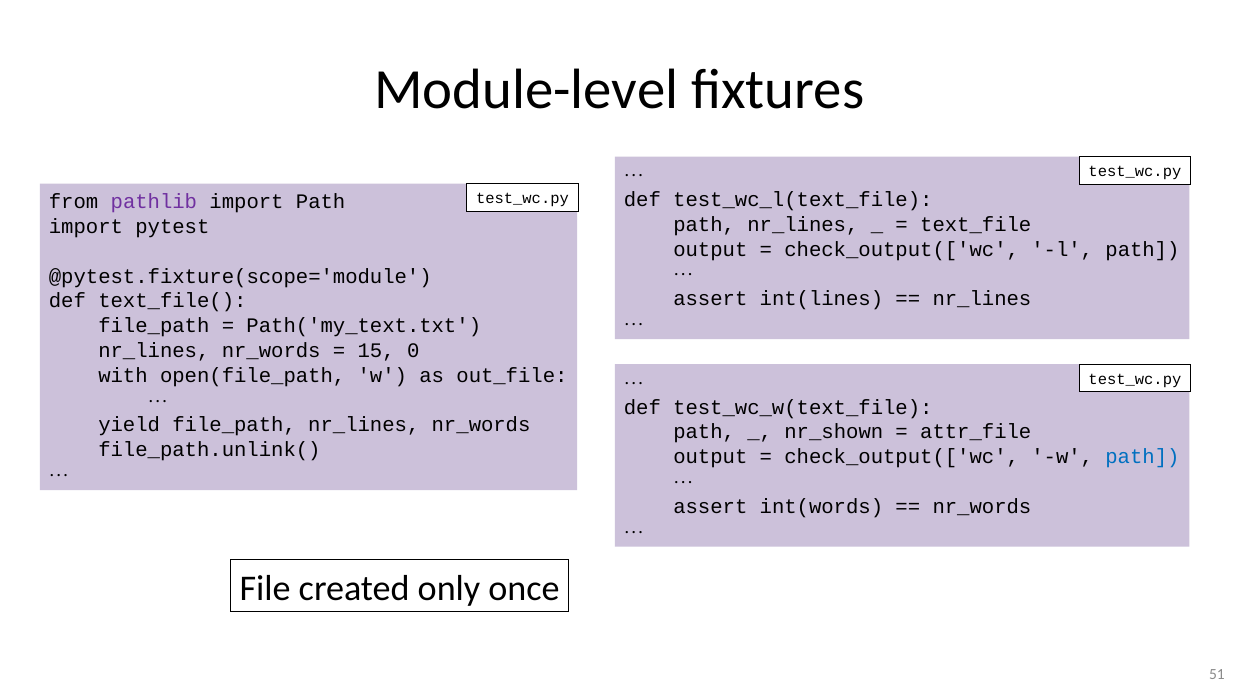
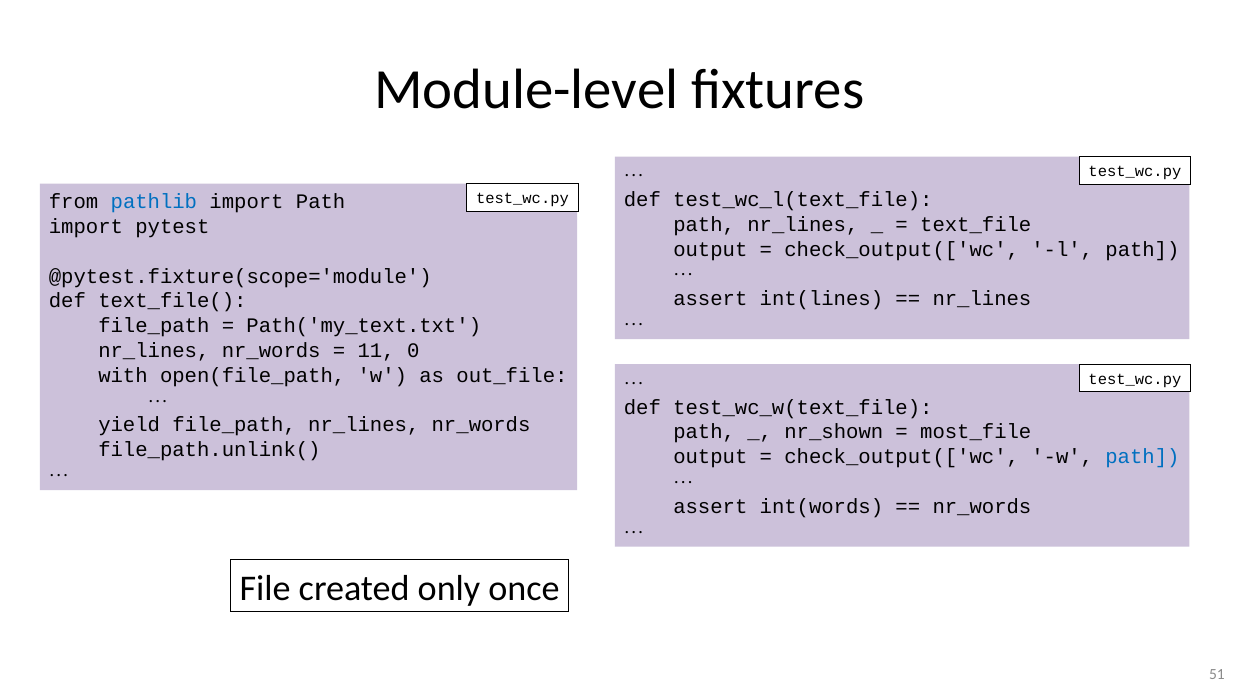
pathlib colour: purple -> blue
15: 15 -> 11
attr_file: attr_file -> most_file
